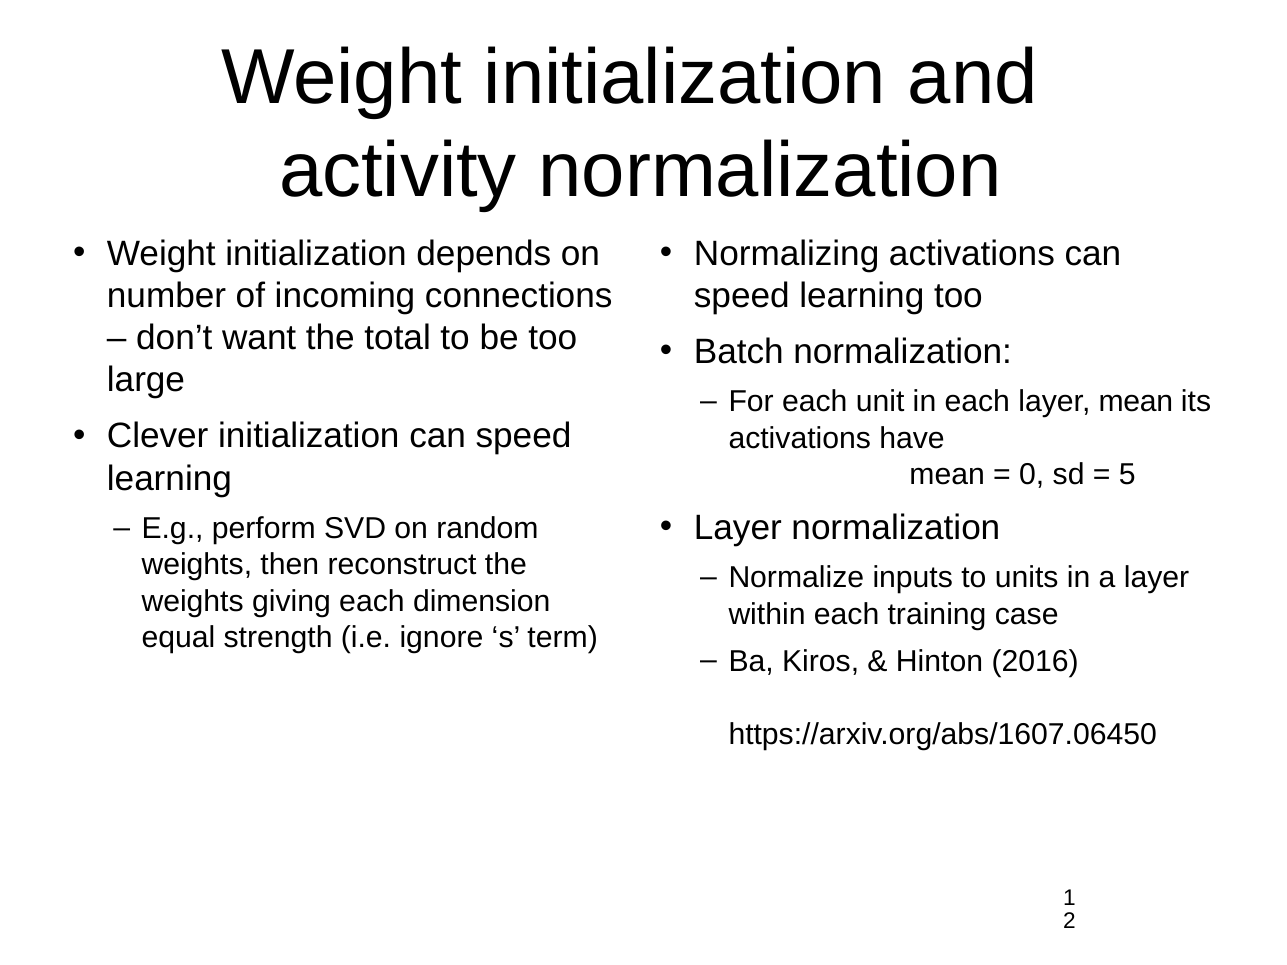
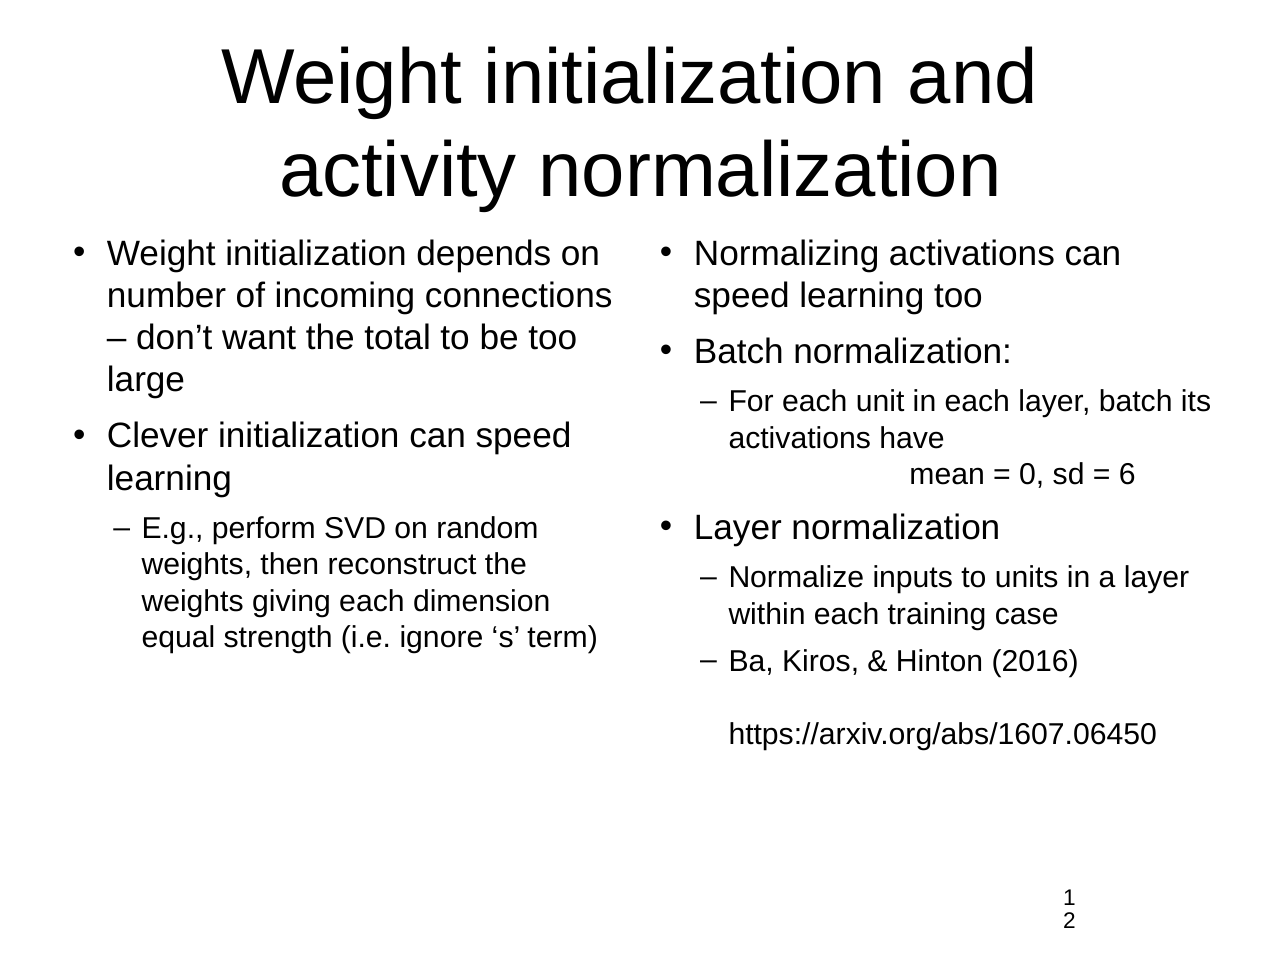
layer mean: mean -> batch
5: 5 -> 6
